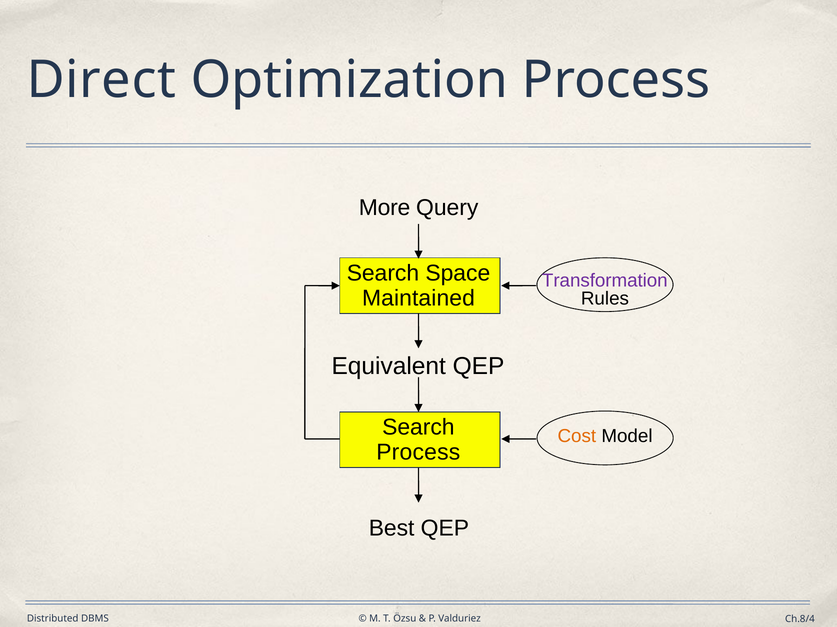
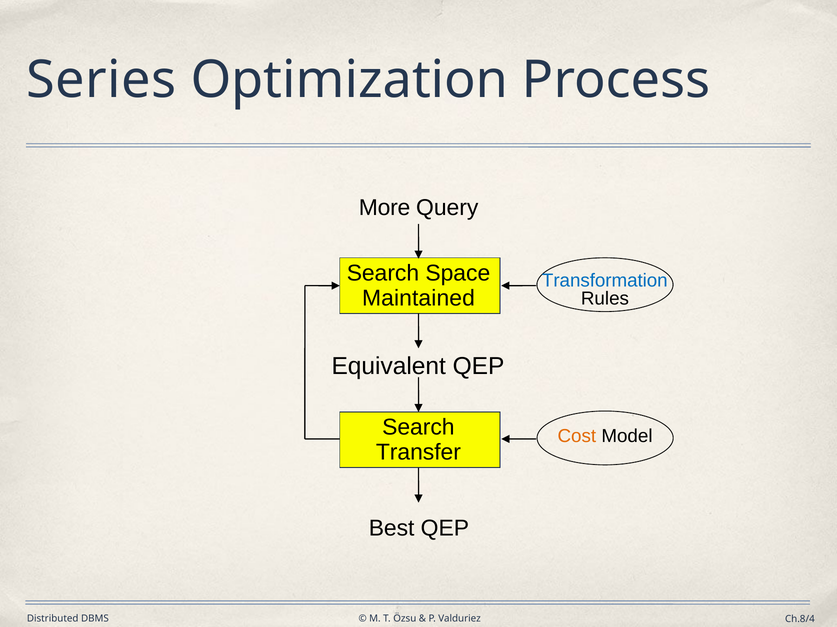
Direct: Direct -> Series
Transformation colour: purple -> blue
Process at (418, 453): Process -> Transfer
